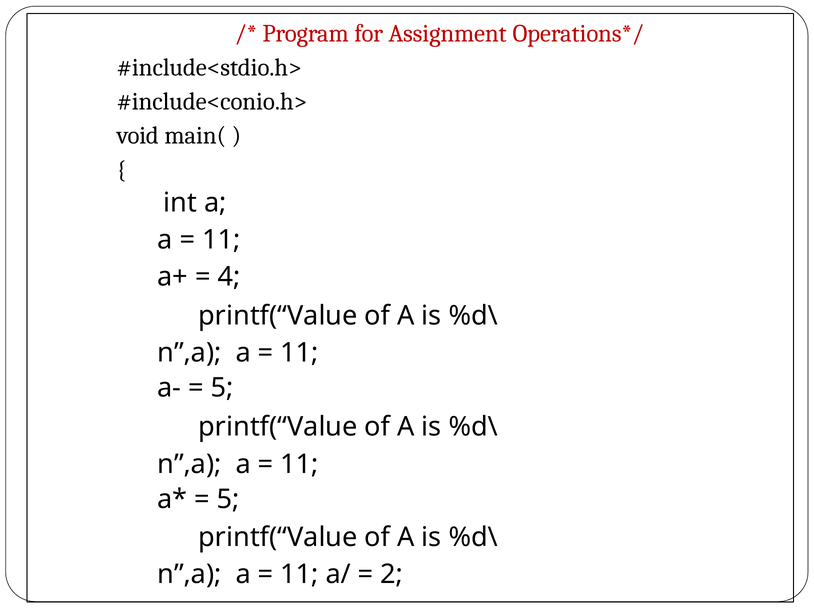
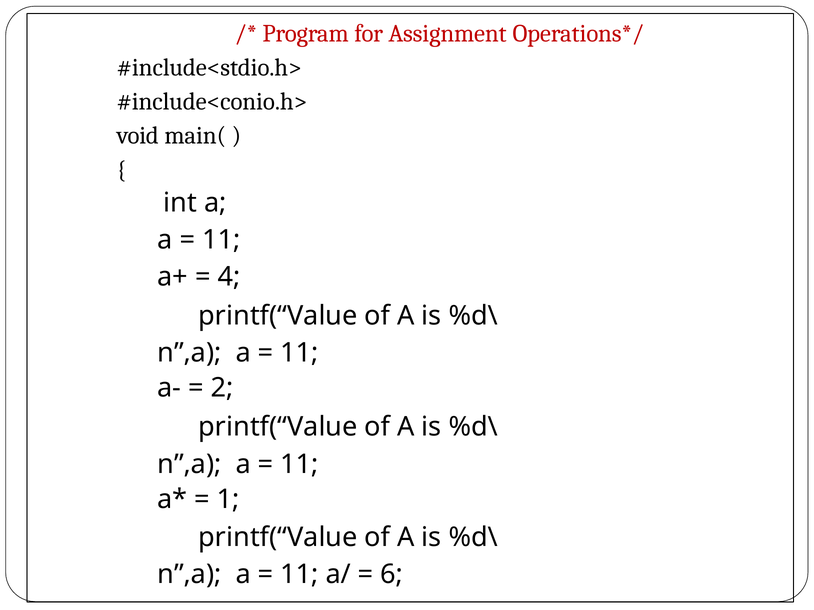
5 at (222, 388): 5 -> 2
5 at (228, 500): 5 -> 1
2: 2 -> 6
